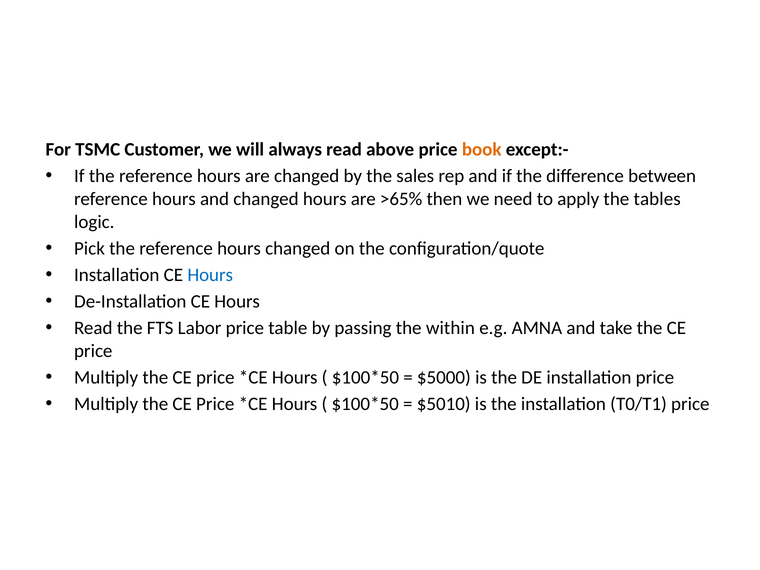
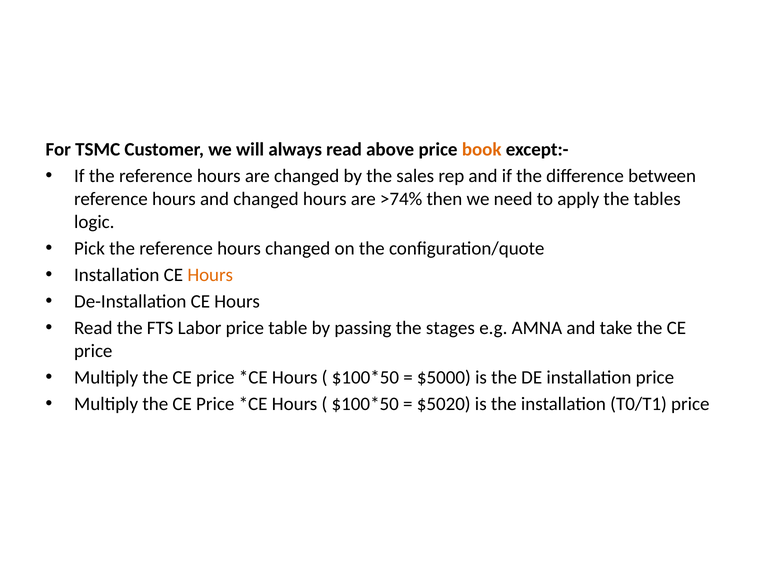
>65%: >65% -> >74%
Hours at (210, 275) colour: blue -> orange
within: within -> stages
$5010: $5010 -> $5020
